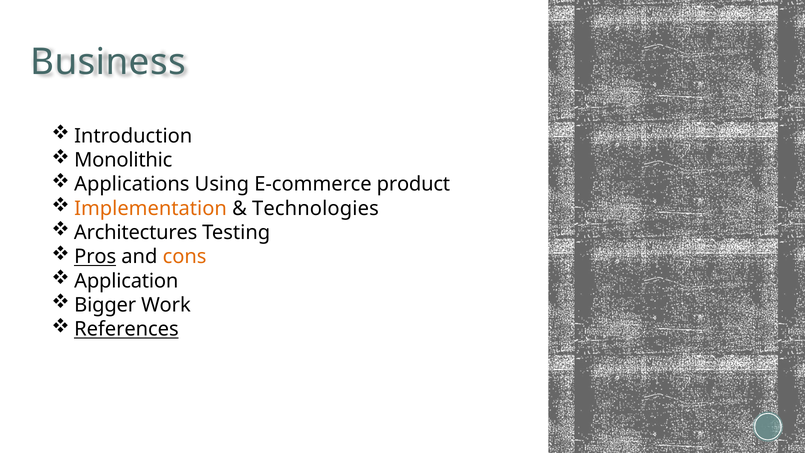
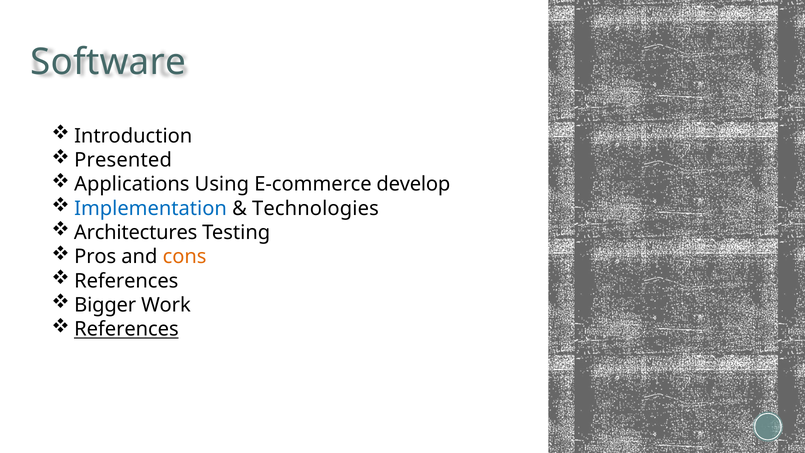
Business: Business -> Software
Monolithic: Monolithic -> Presented
product: product -> develop
Implementation colour: orange -> blue
Pros underline: present -> none
Application at (126, 281): Application -> References
